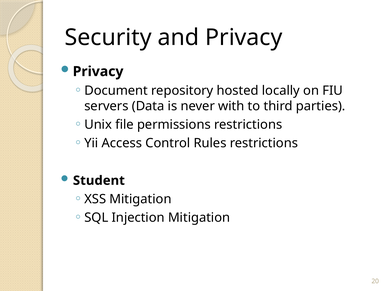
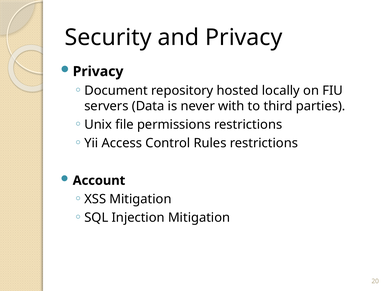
Student: Student -> Account
